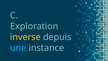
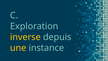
une colour: light blue -> yellow
